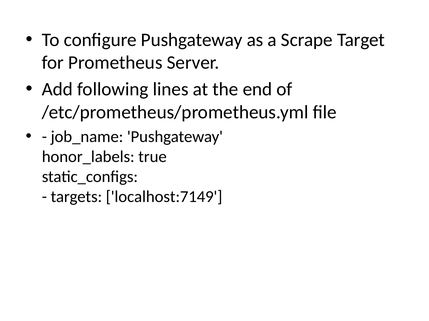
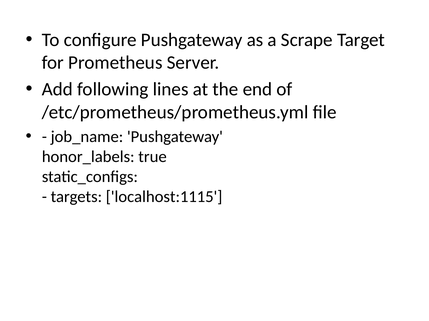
localhost:7149: localhost:7149 -> localhost:1115
